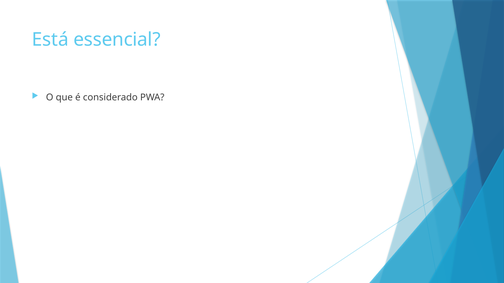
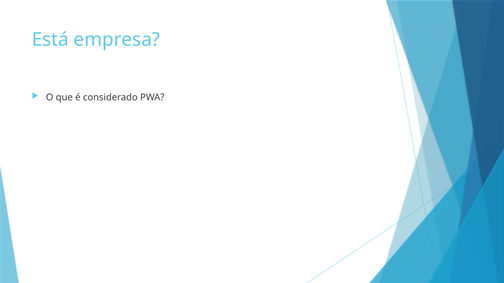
essencial: essencial -> empresa
